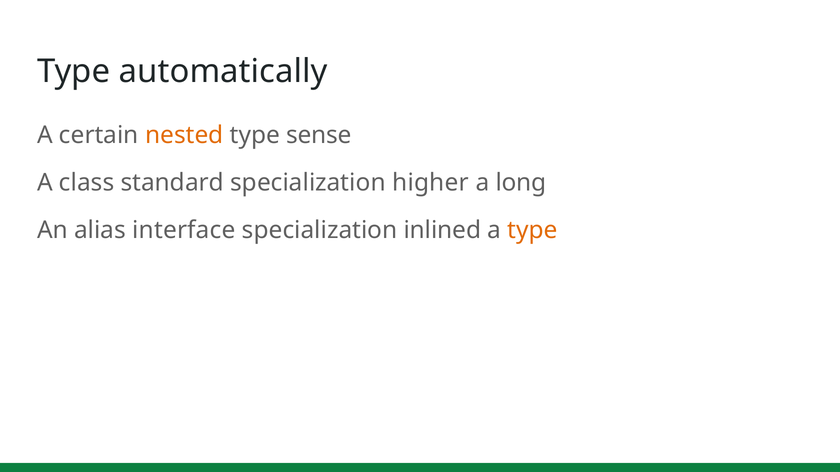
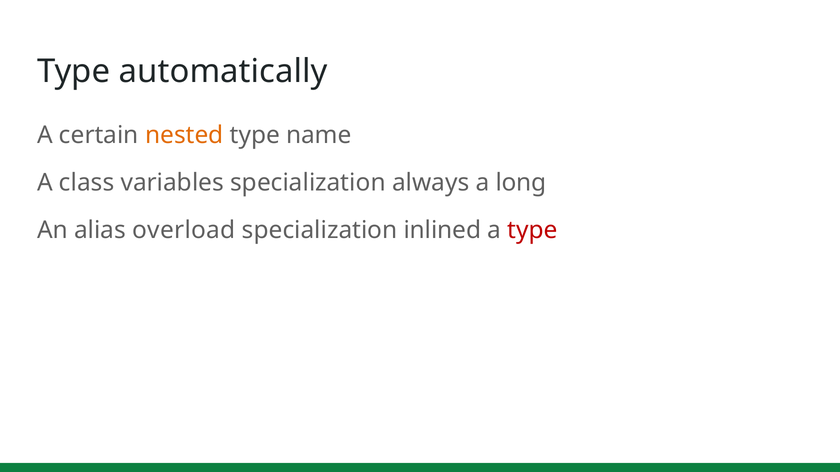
sense: sense -> name
standard: standard -> variables
higher: higher -> always
interface: interface -> overload
type at (533, 231) colour: orange -> red
